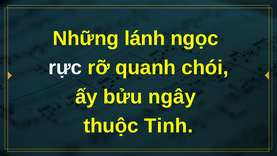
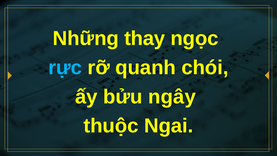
lánh: lánh -> thay
rực colour: white -> light blue
Tinh: Tinh -> Ngai
